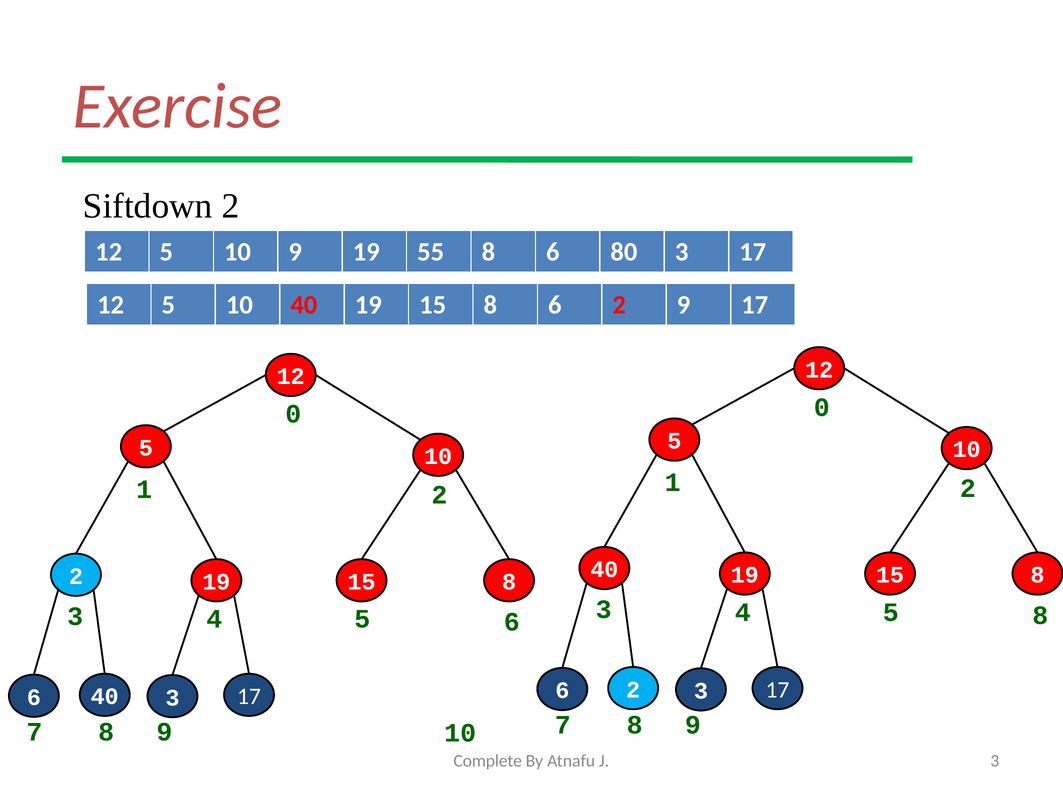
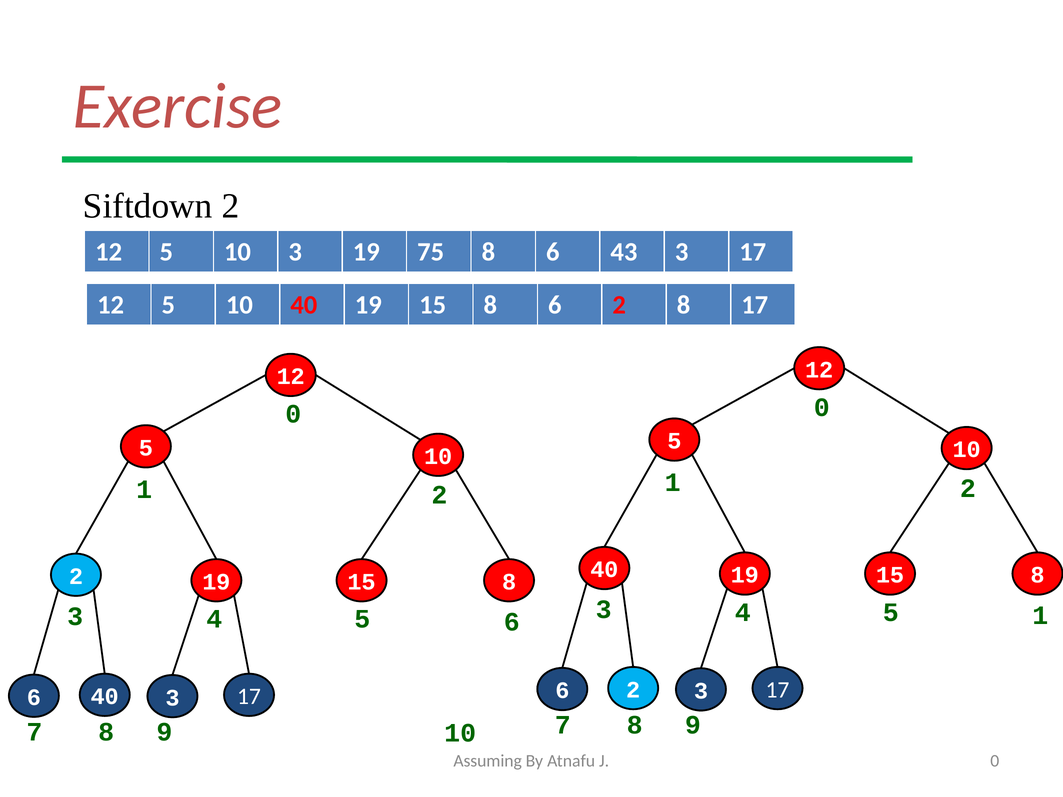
10 9: 9 -> 3
55: 55 -> 75
80: 80 -> 43
2 9: 9 -> 8
5 8: 8 -> 1
Complete: Complete -> Assuming
J 3: 3 -> 0
